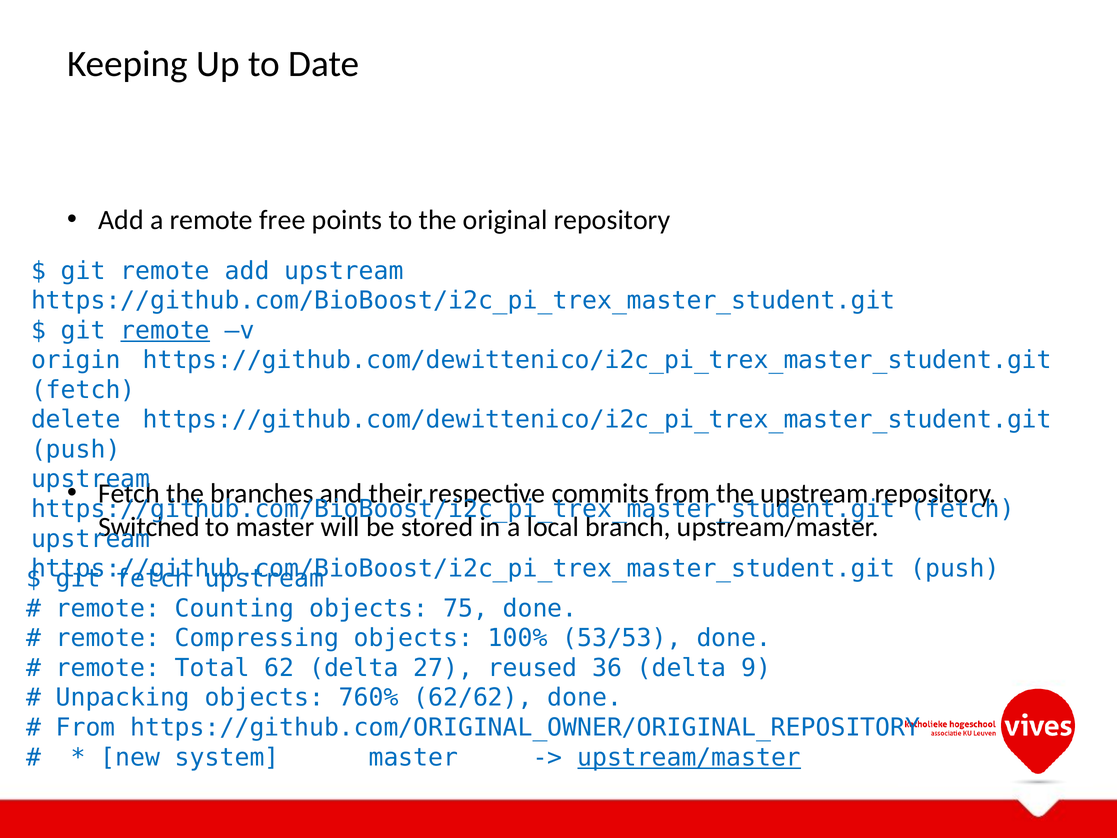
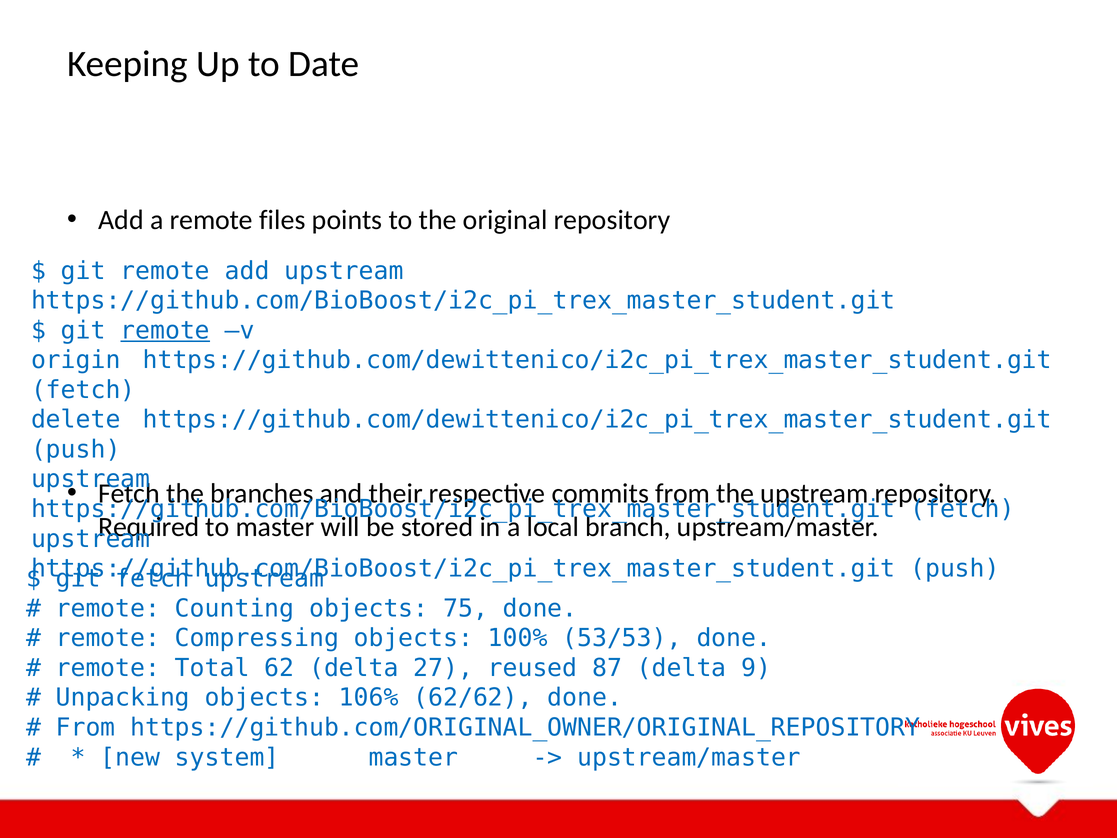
free: free -> files
Switched: Switched -> Required
36: 36 -> 87
760%: 760% -> 106%
upstream/master at (689, 757) underline: present -> none
